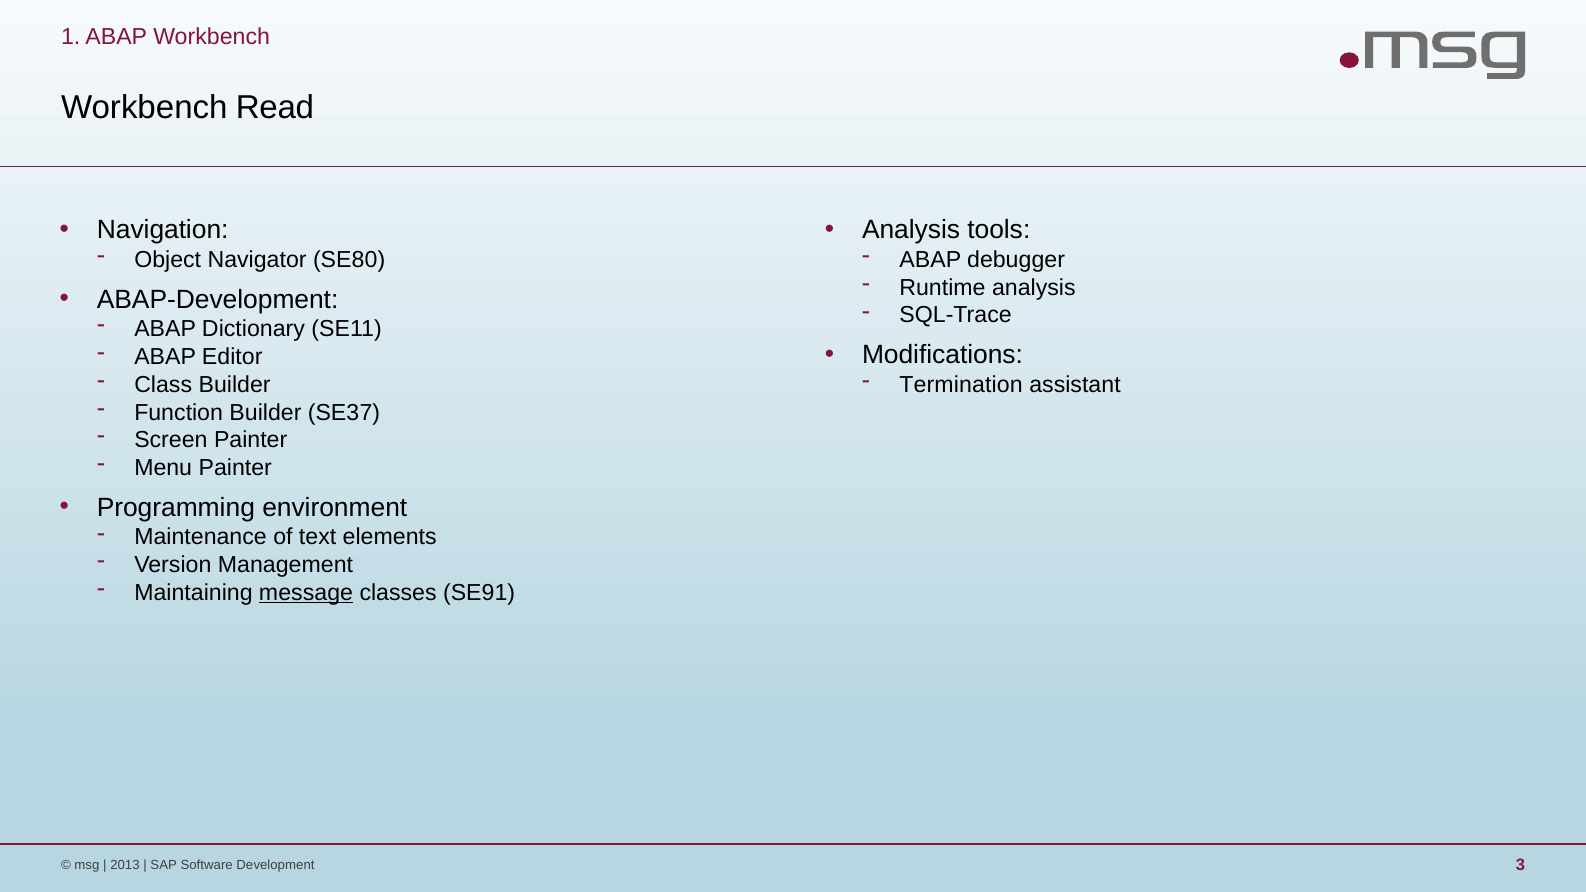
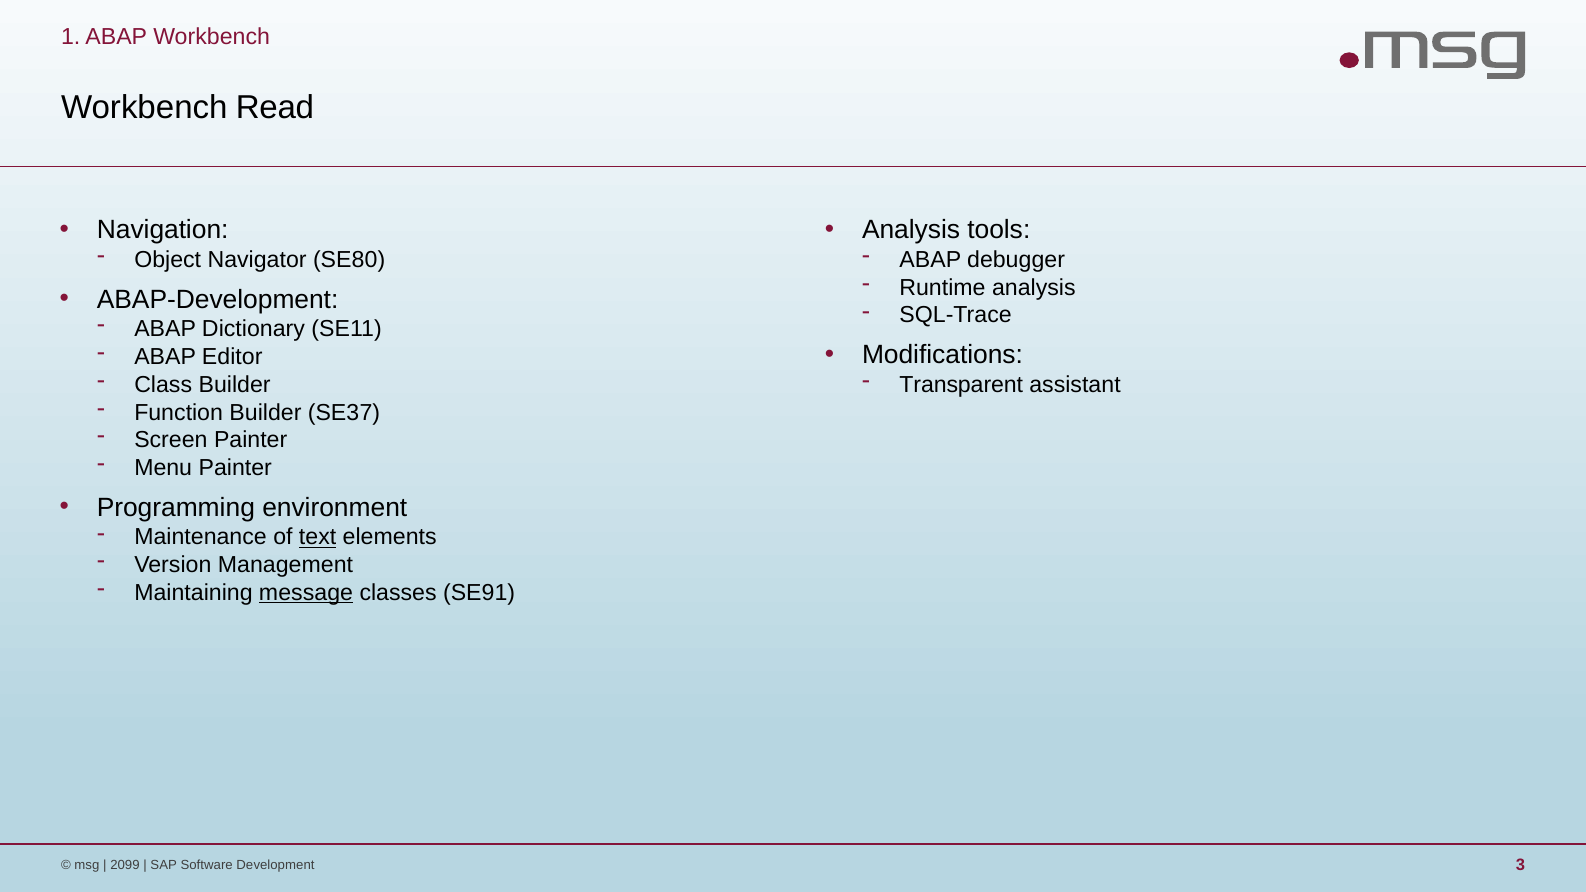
Termination: Termination -> Transparent
text underline: none -> present
2013: 2013 -> 2099
